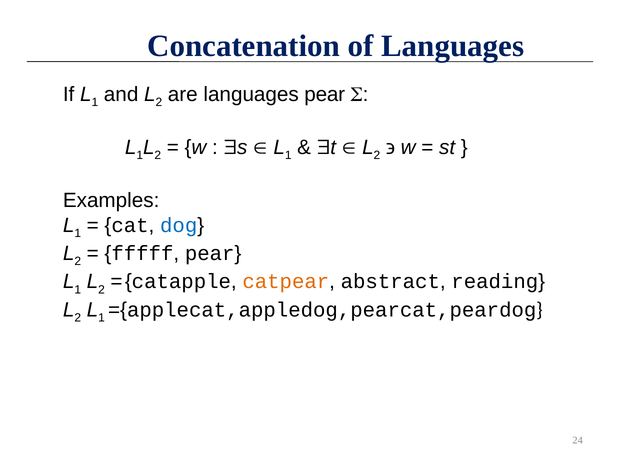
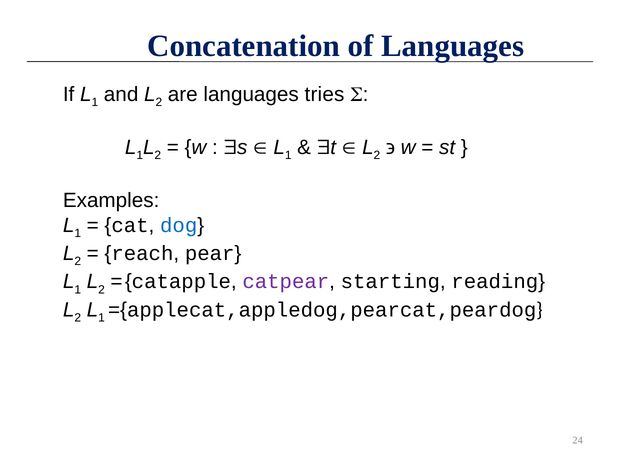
languages pear: pear -> tries
fffff: fffff -> reach
catpear colour: orange -> purple
abstract: abstract -> starting
